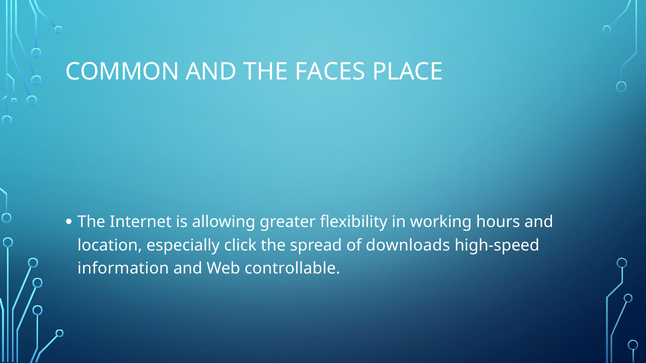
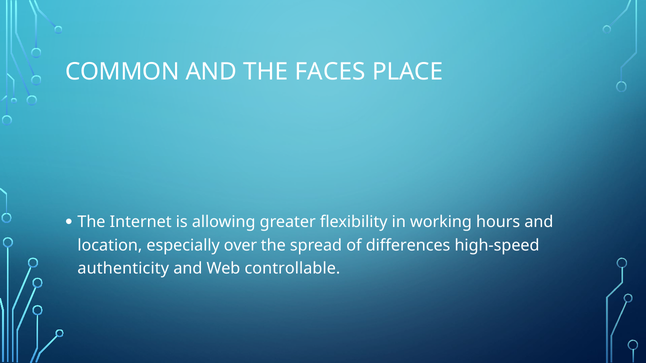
click: click -> over
downloads: downloads -> differences
information: information -> authenticity
